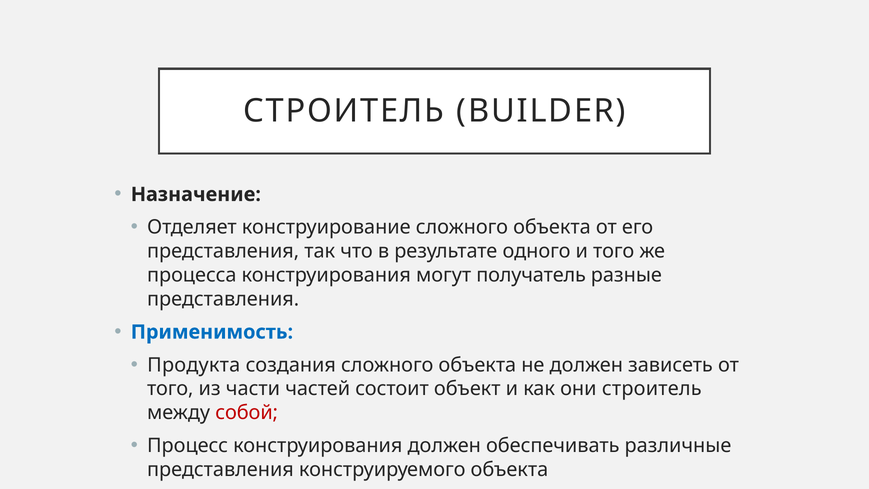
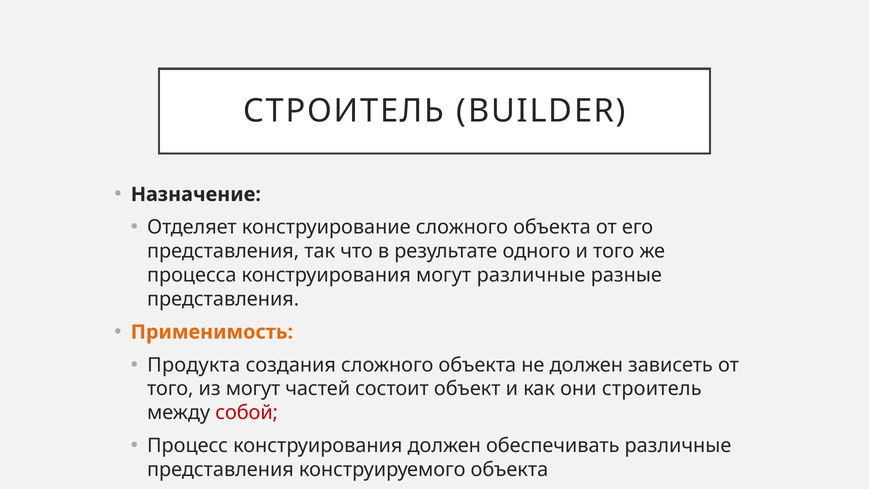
могут получатель: получатель -> различные
Применимость colour: blue -> orange
из части: части -> могут
